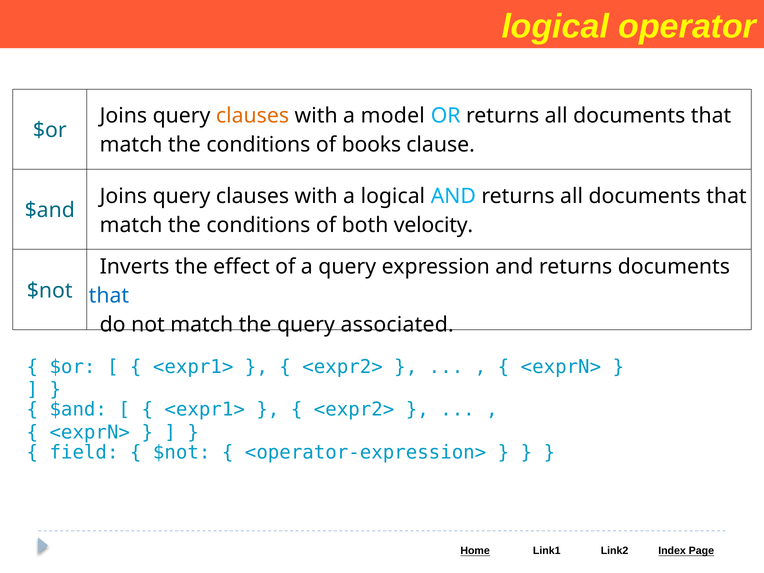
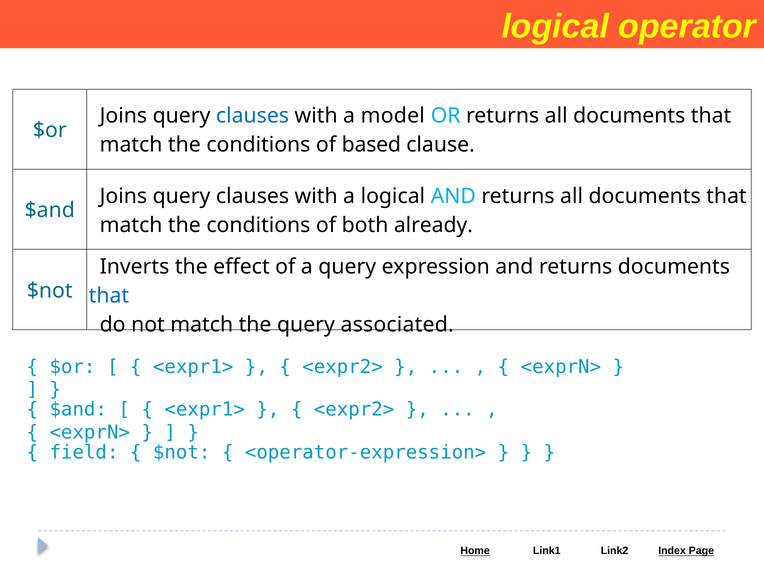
clauses at (253, 116) colour: orange -> blue
books: books -> based
velocity: velocity -> already
